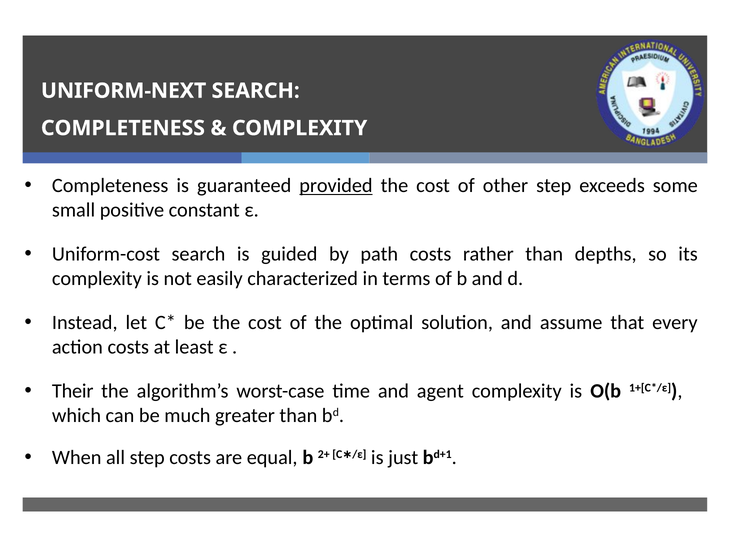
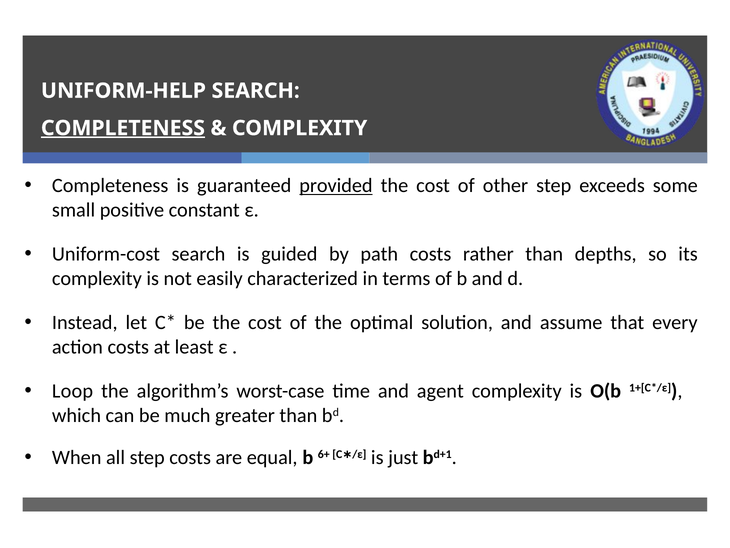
UNIFORM-NEXT: UNIFORM-NEXT -> UNIFORM-HELP
COMPLETENESS at (123, 128) underline: none -> present
Their: Their -> Loop
2+: 2+ -> 6+
